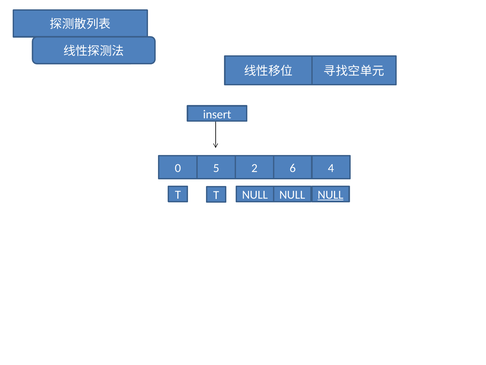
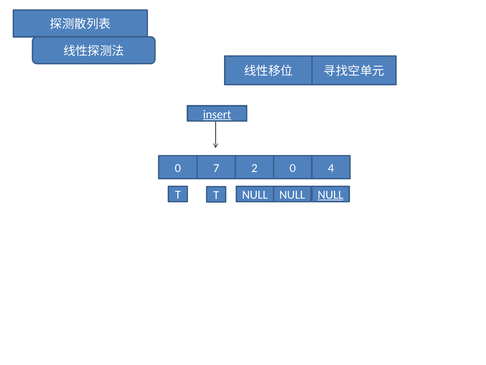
insert underline: none -> present
5: 5 -> 7
2 6: 6 -> 0
